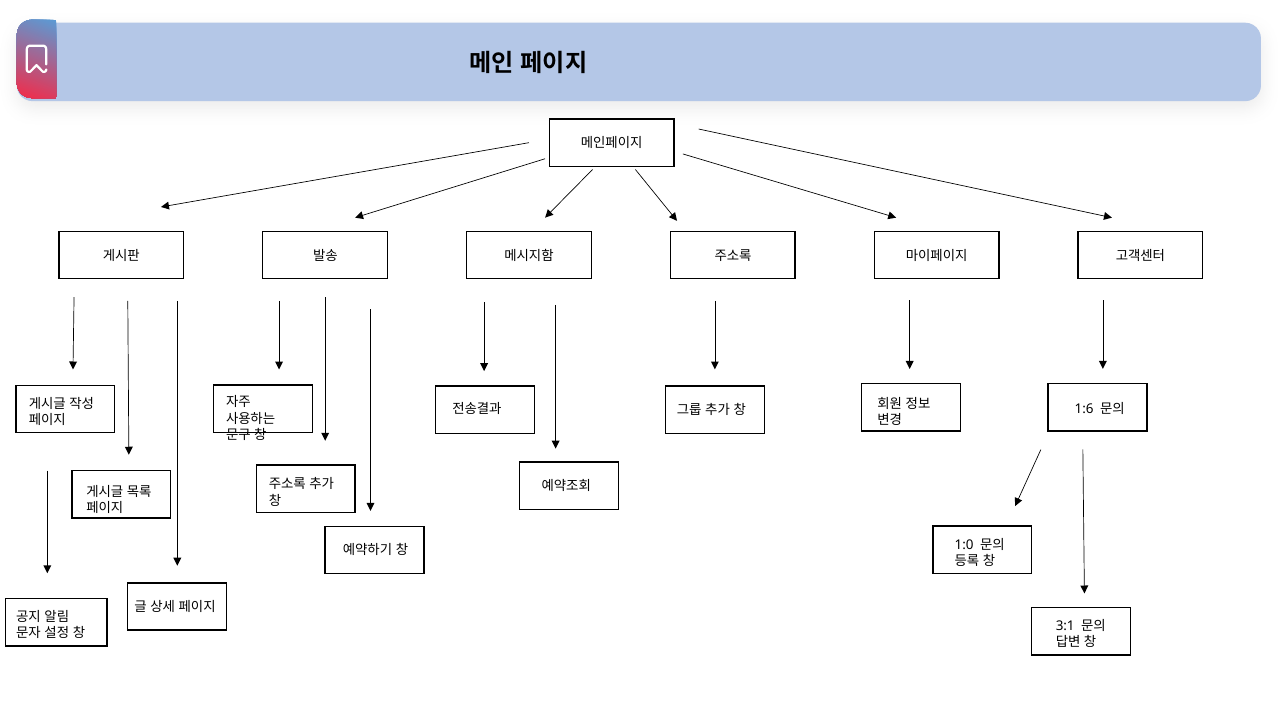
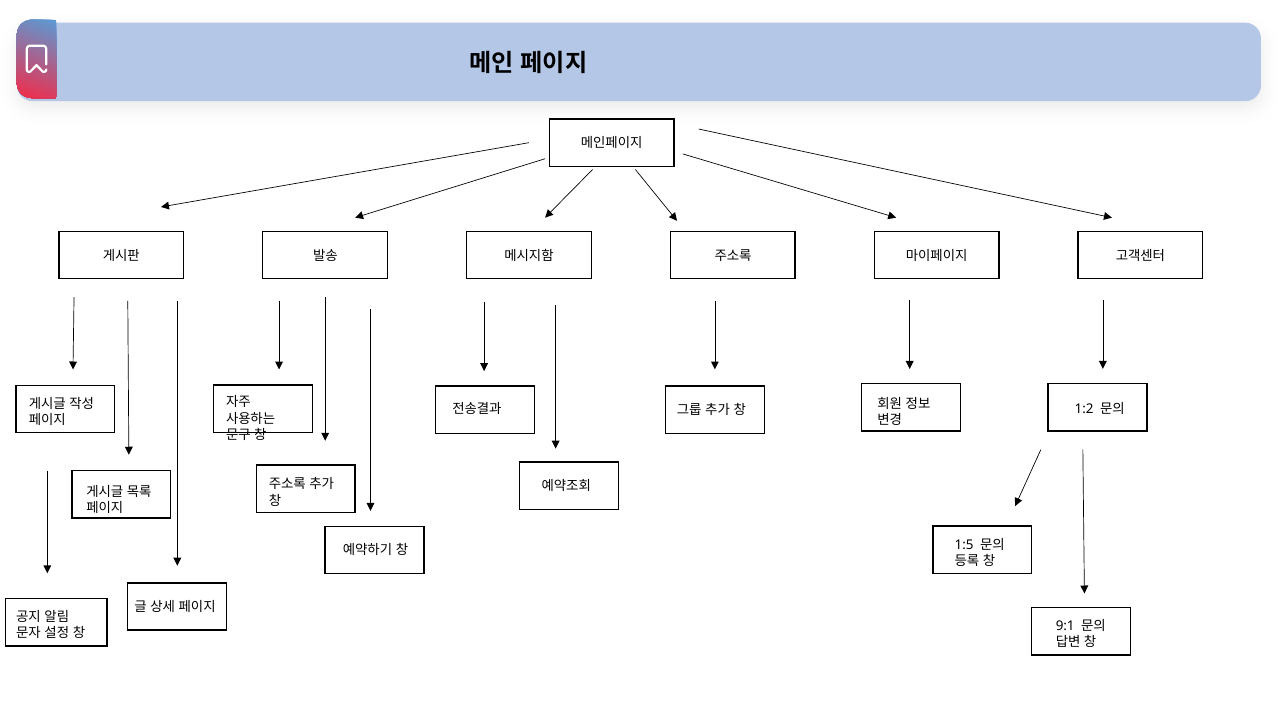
1:6: 1:6 -> 1:2
1:0: 1:0 -> 1:5
3:1: 3:1 -> 9:1
